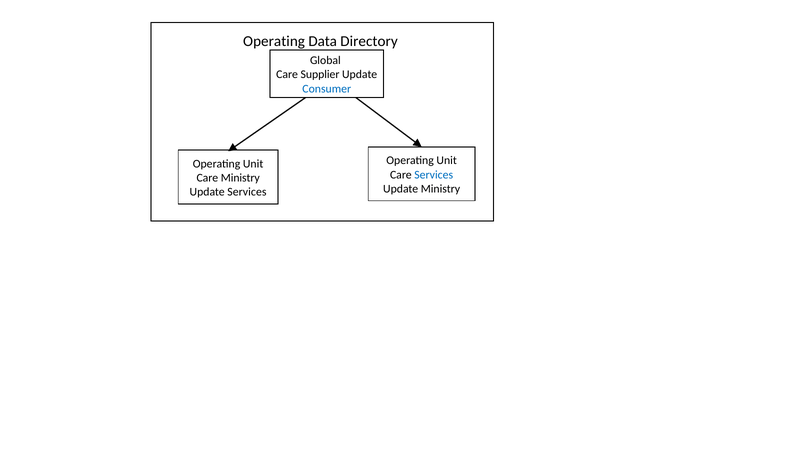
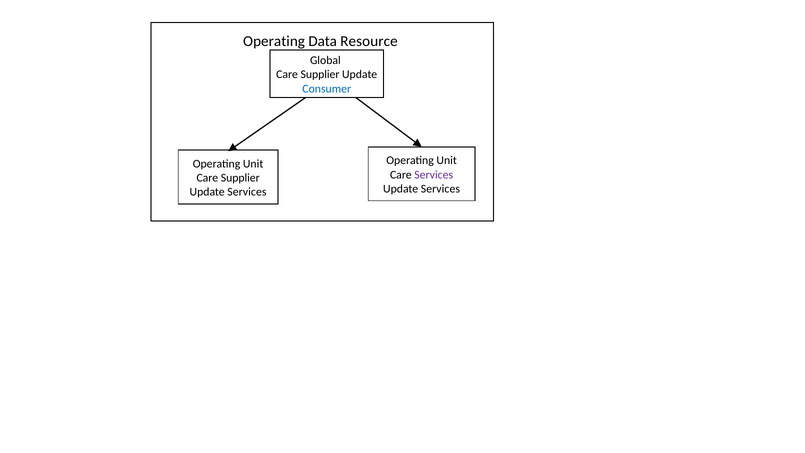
Directory: Directory -> Resource
Services at (434, 175) colour: blue -> purple
Ministry at (240, 178): Ministry -> Supplier
Ministry at (440, 189): Ministry -> Services
